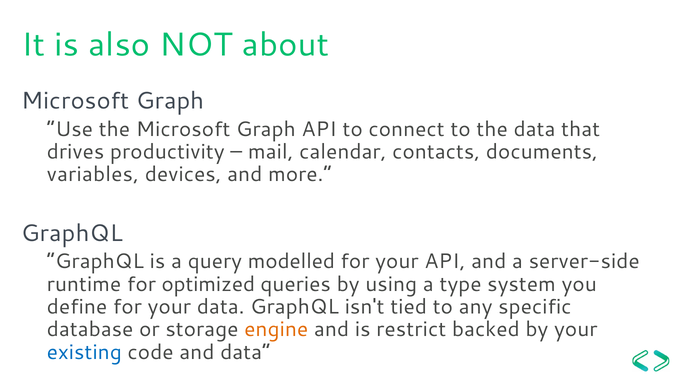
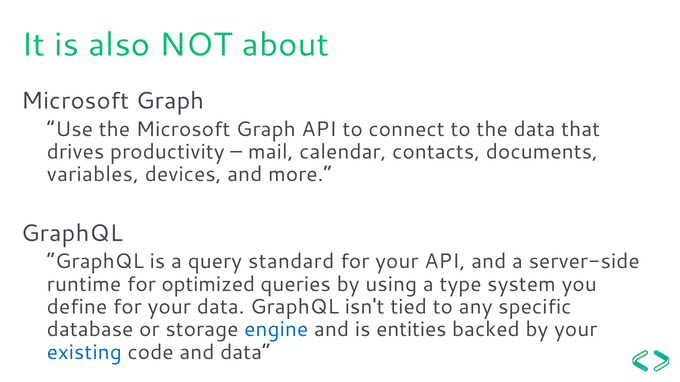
modelled: modelled -> standard
engine colour: orange -> blue
restrict: restrict -> entities
